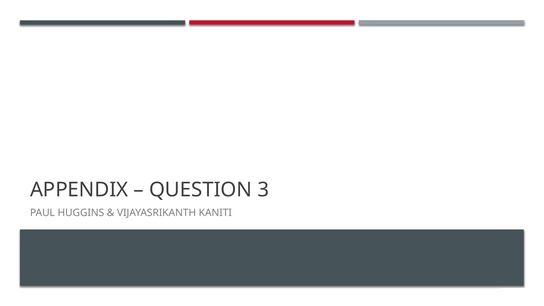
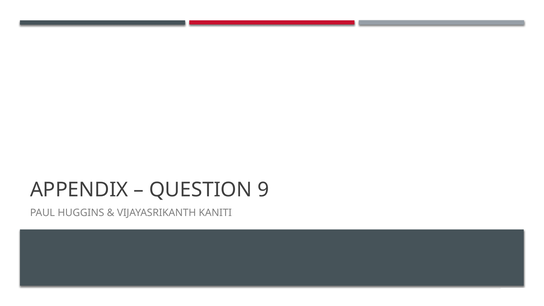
3: 3 -> 9
